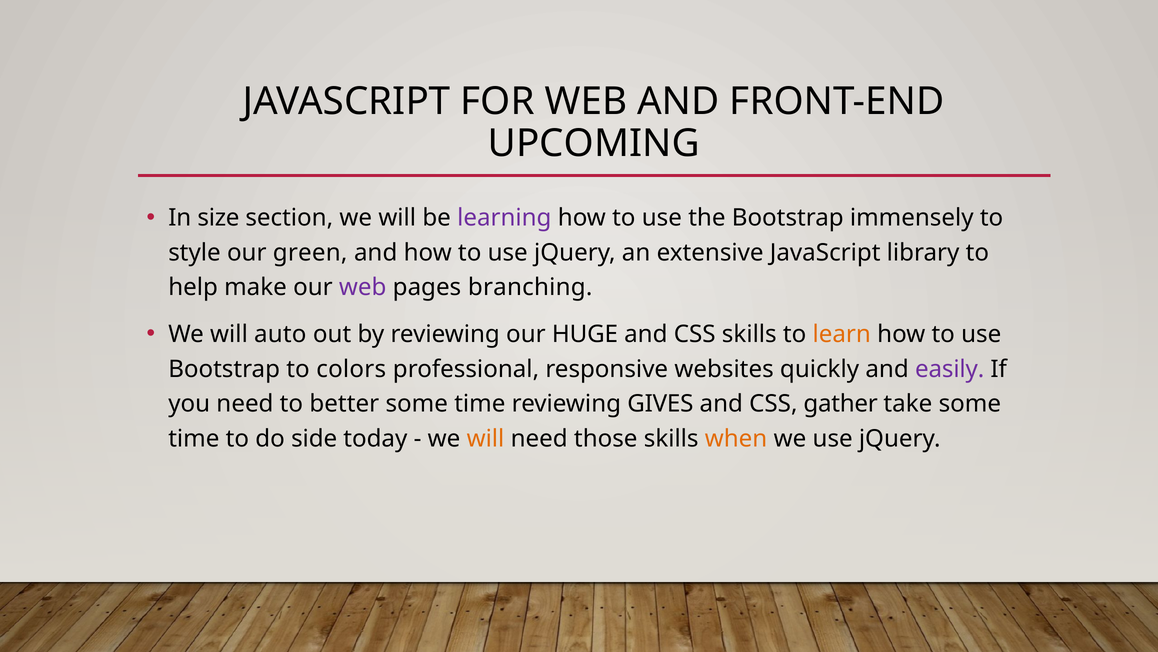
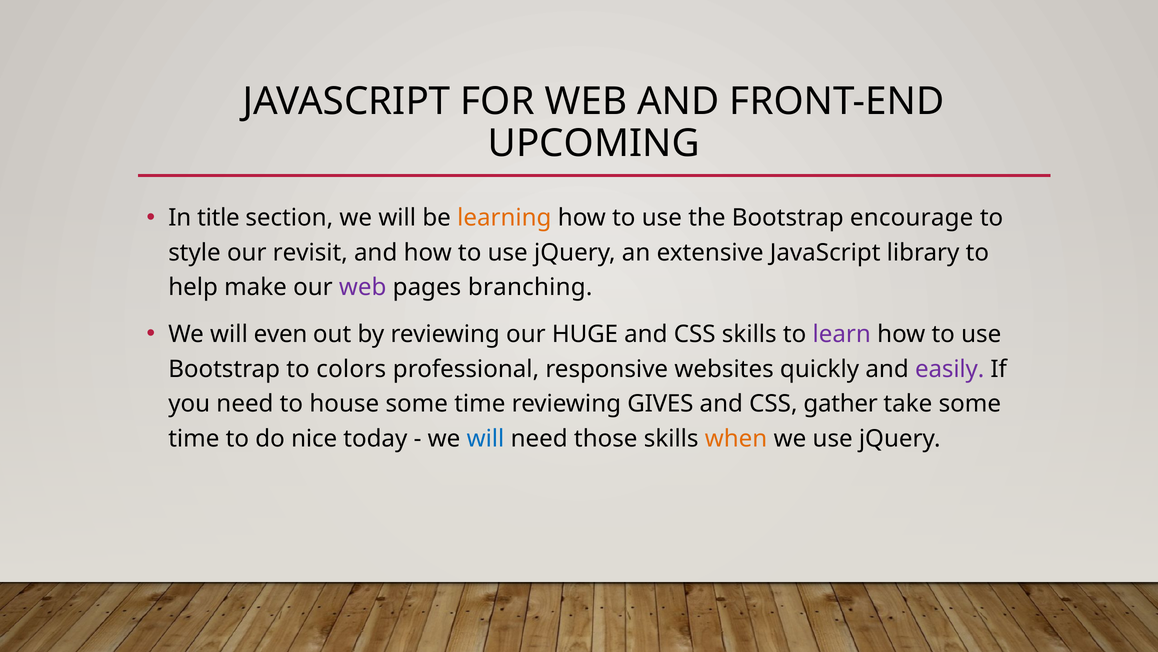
size: size -> title
learning colour: purple -> orange
immensely: immensely -> encourage
green: green -> revisit
auto: auto -> even
learn colour: orange -> purple
better: better -> house
side: side -> nice
will at (485, 438) colour: orange -> blue
